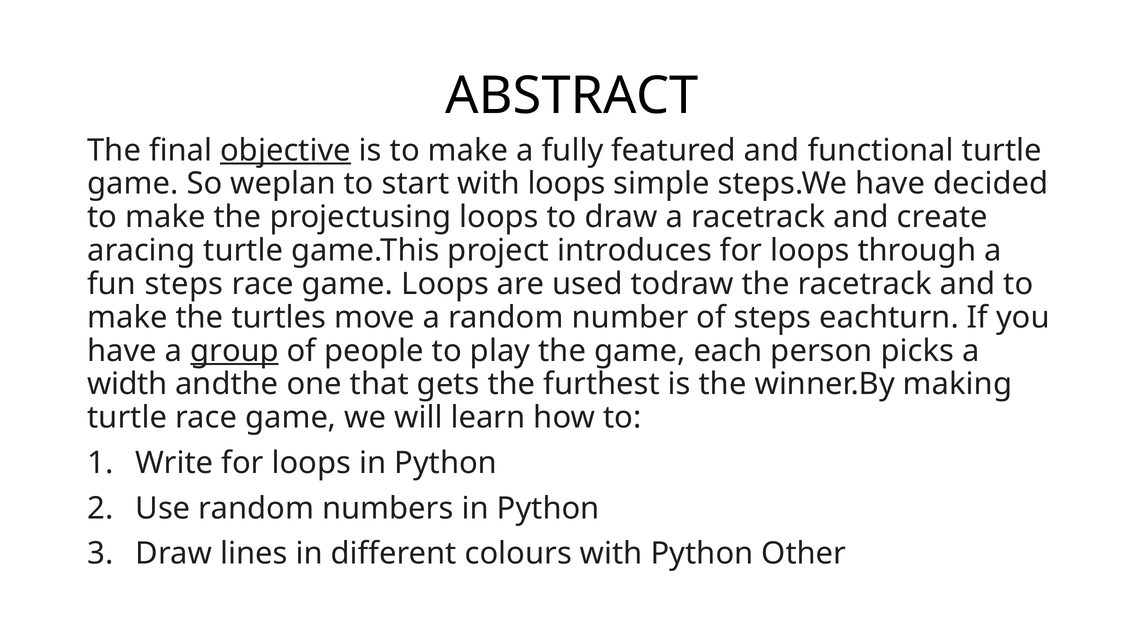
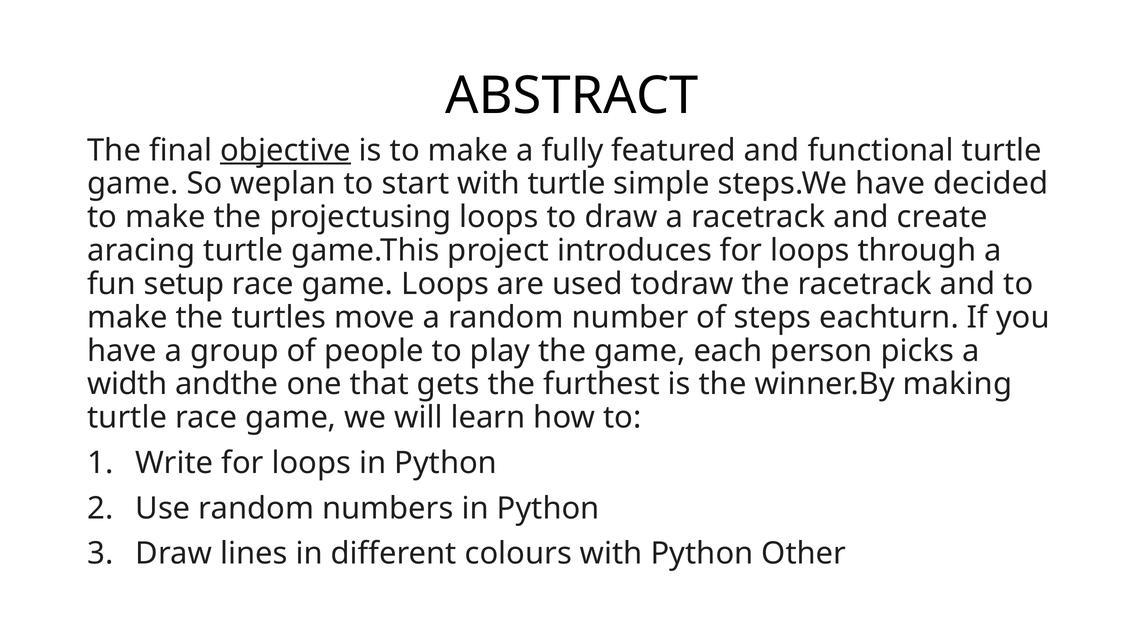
with loops: loops -> turtle
fun steps: steps -> setup
group underline: present -> none
